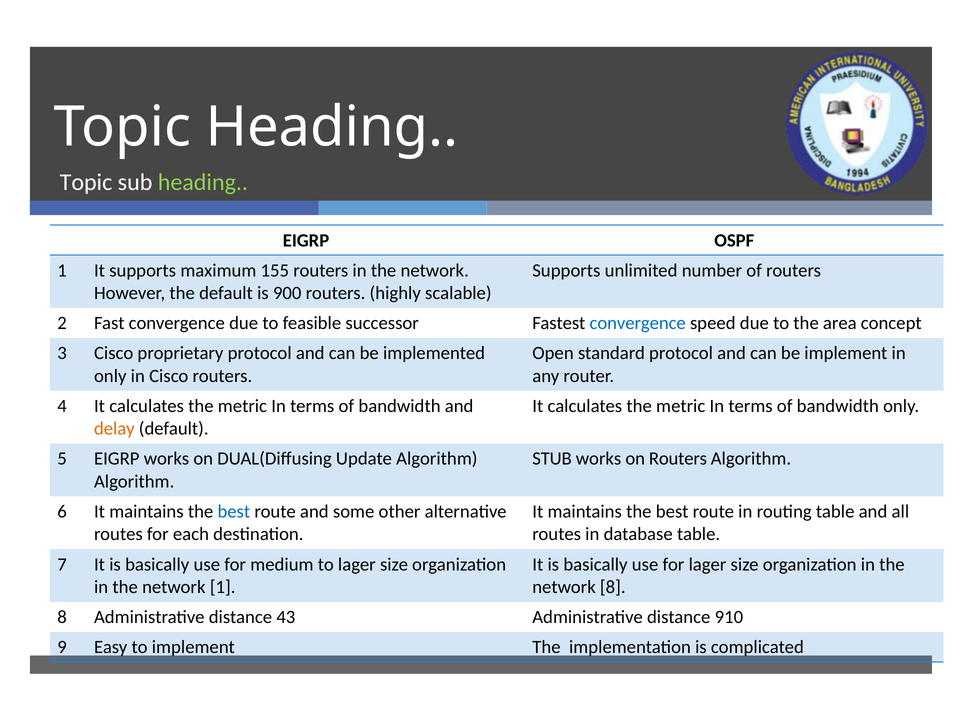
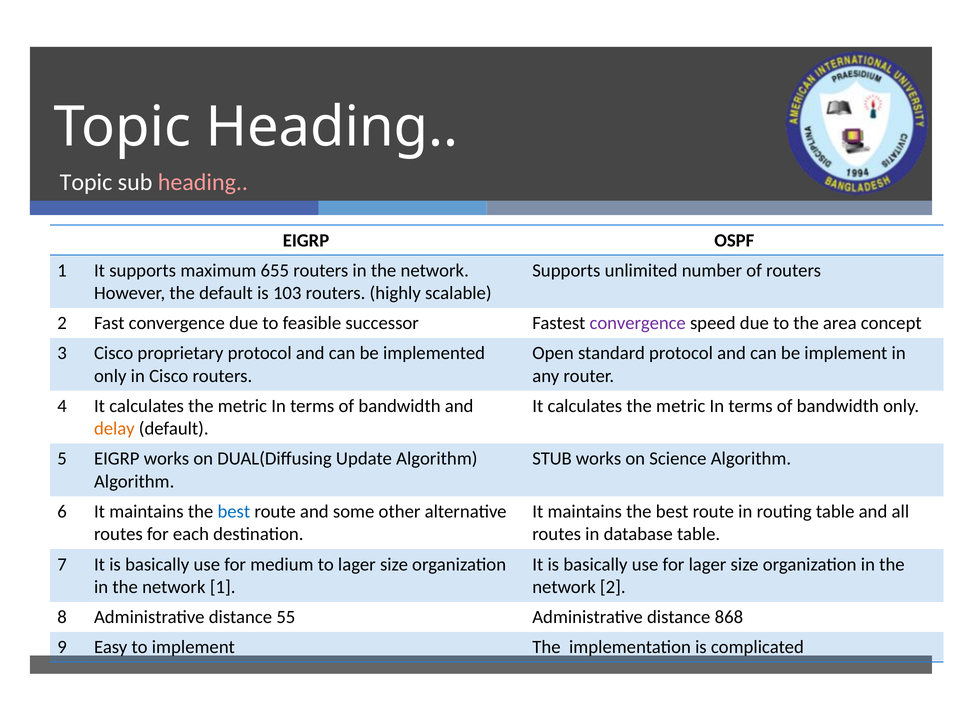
heading at (203, 182) colour: light green -> pink
155: 155 -> 655
900: 900 -> 103
convergence at (638, 323) colour: blue -> purple
on Routers: Routers -> Science
network 8: 8 -> 2
43: 43 -> 55
910: 910 -> 868
